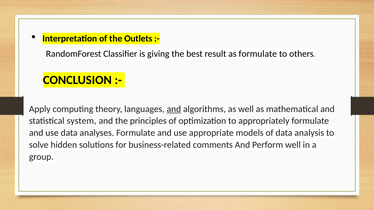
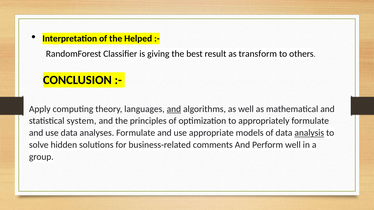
Outlets: Outlets -> Helped
as formulate: formulate -> transform
analysis underline: none -> present
